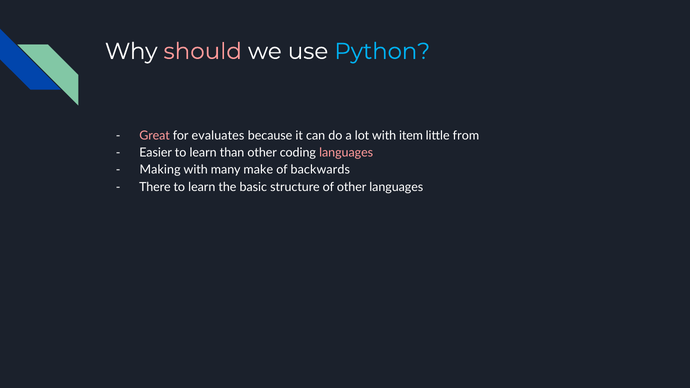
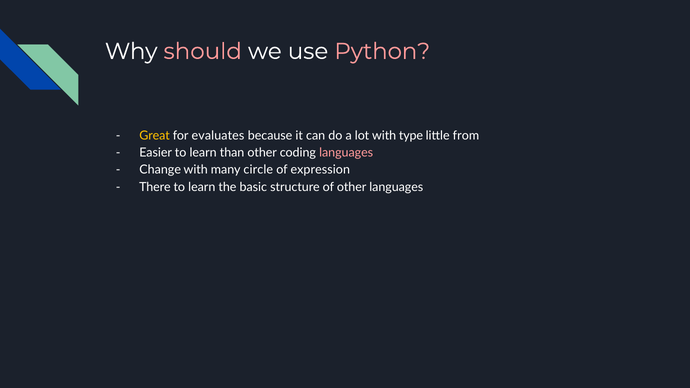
Python colour: light blue -> pink
Great colour: pink -> yellow
item: item -> type
Making: Making -> Change
make: make -> circle
backwards: backwards -> expression
